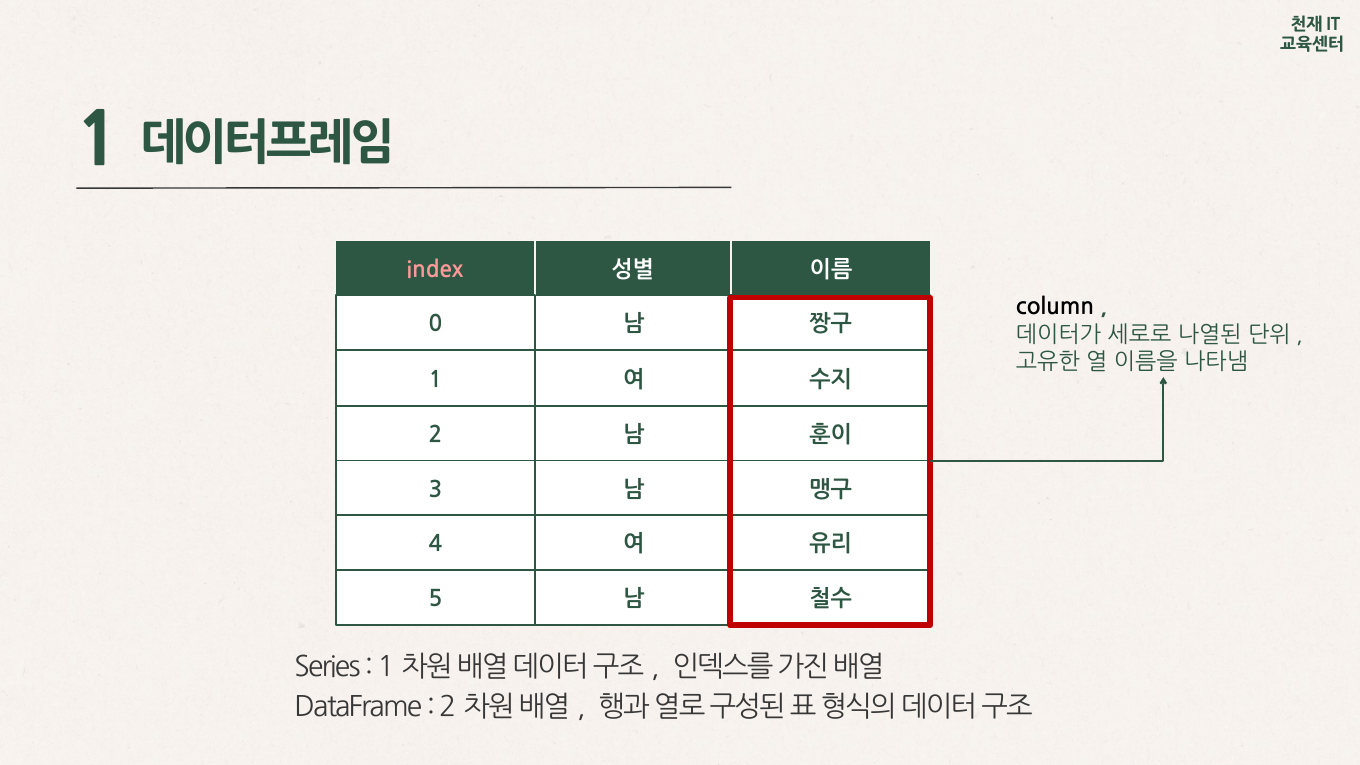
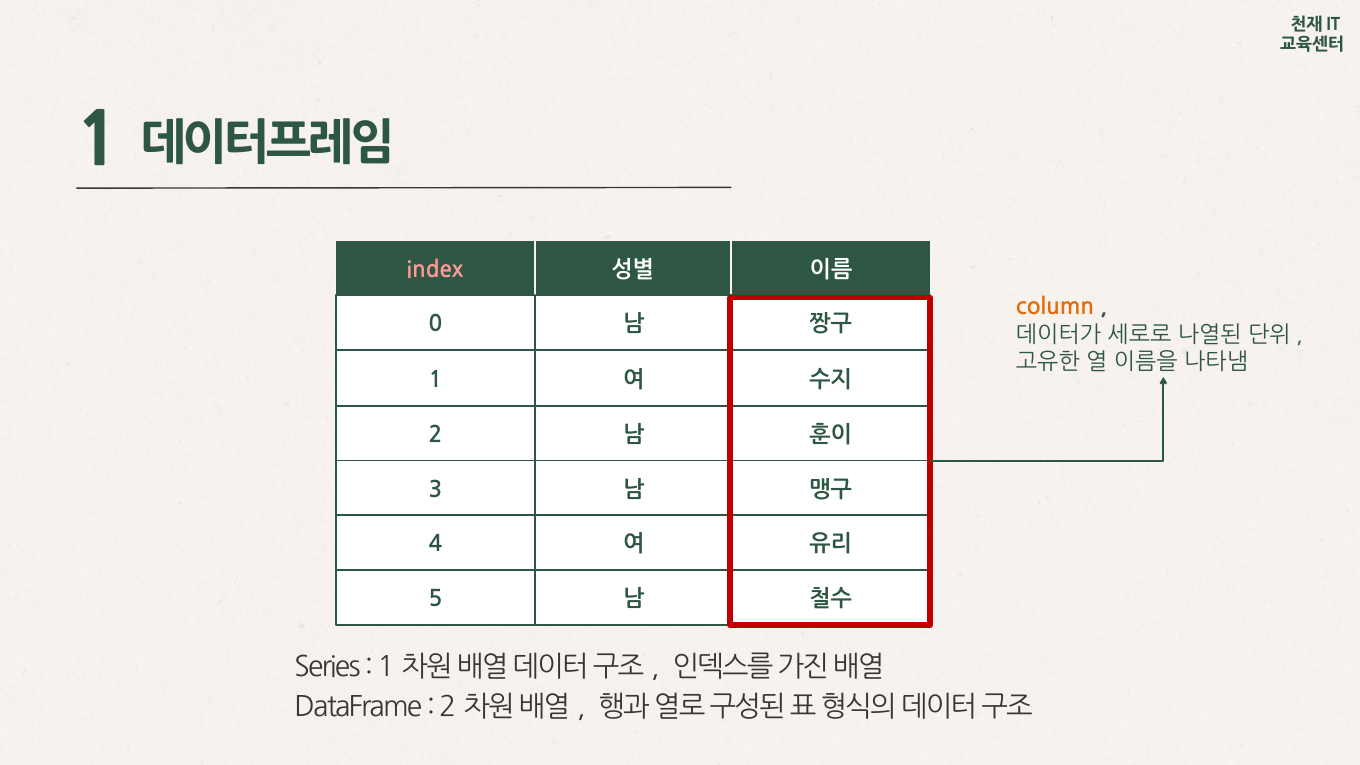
column colour: black -> orange
